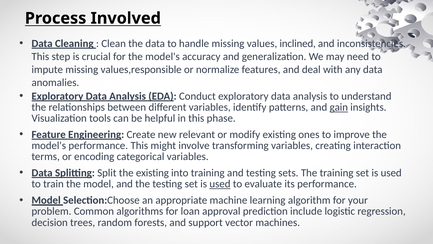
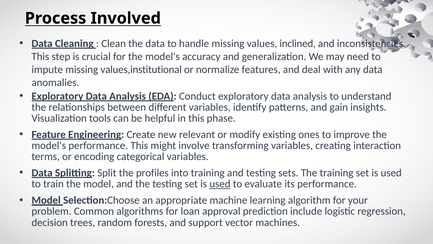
values,responsible: values,responsible -> values,institutional
gain underline: present -> none
the existing: existing -> profiles
